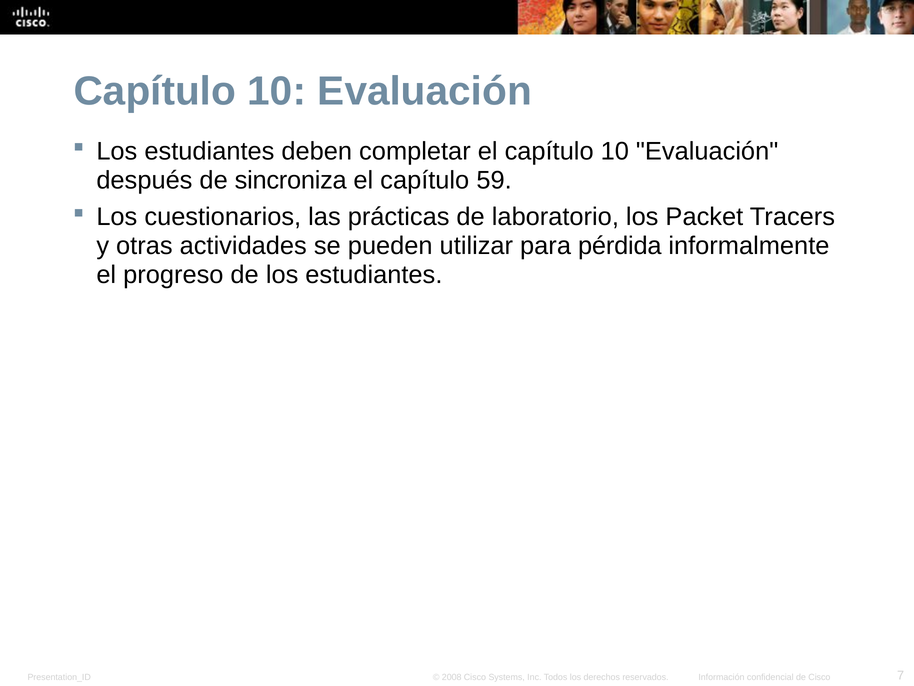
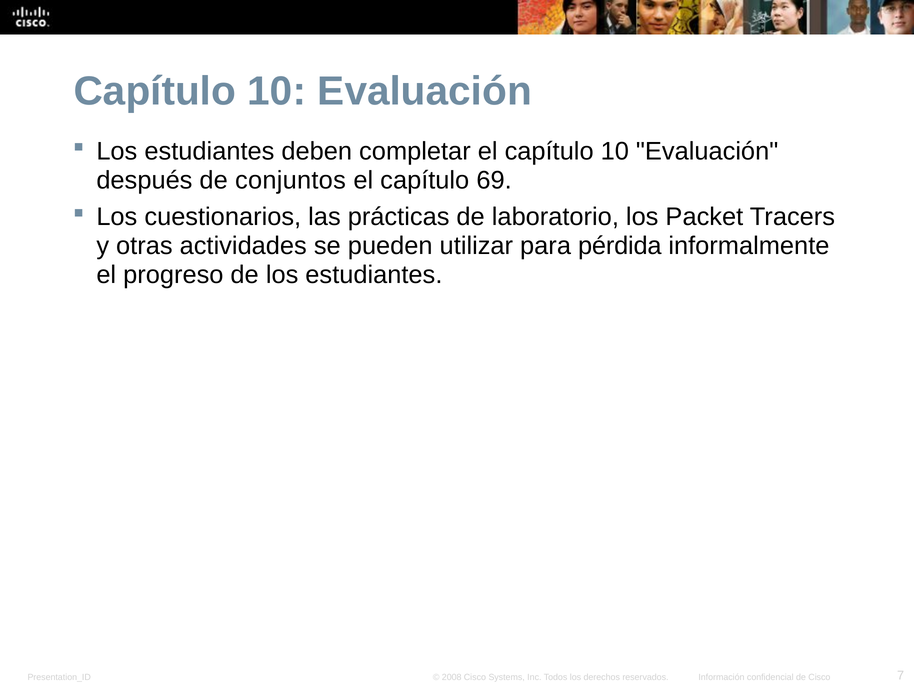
sincroniza: sincroniza -> conjuntos
59: 59 -> 69
